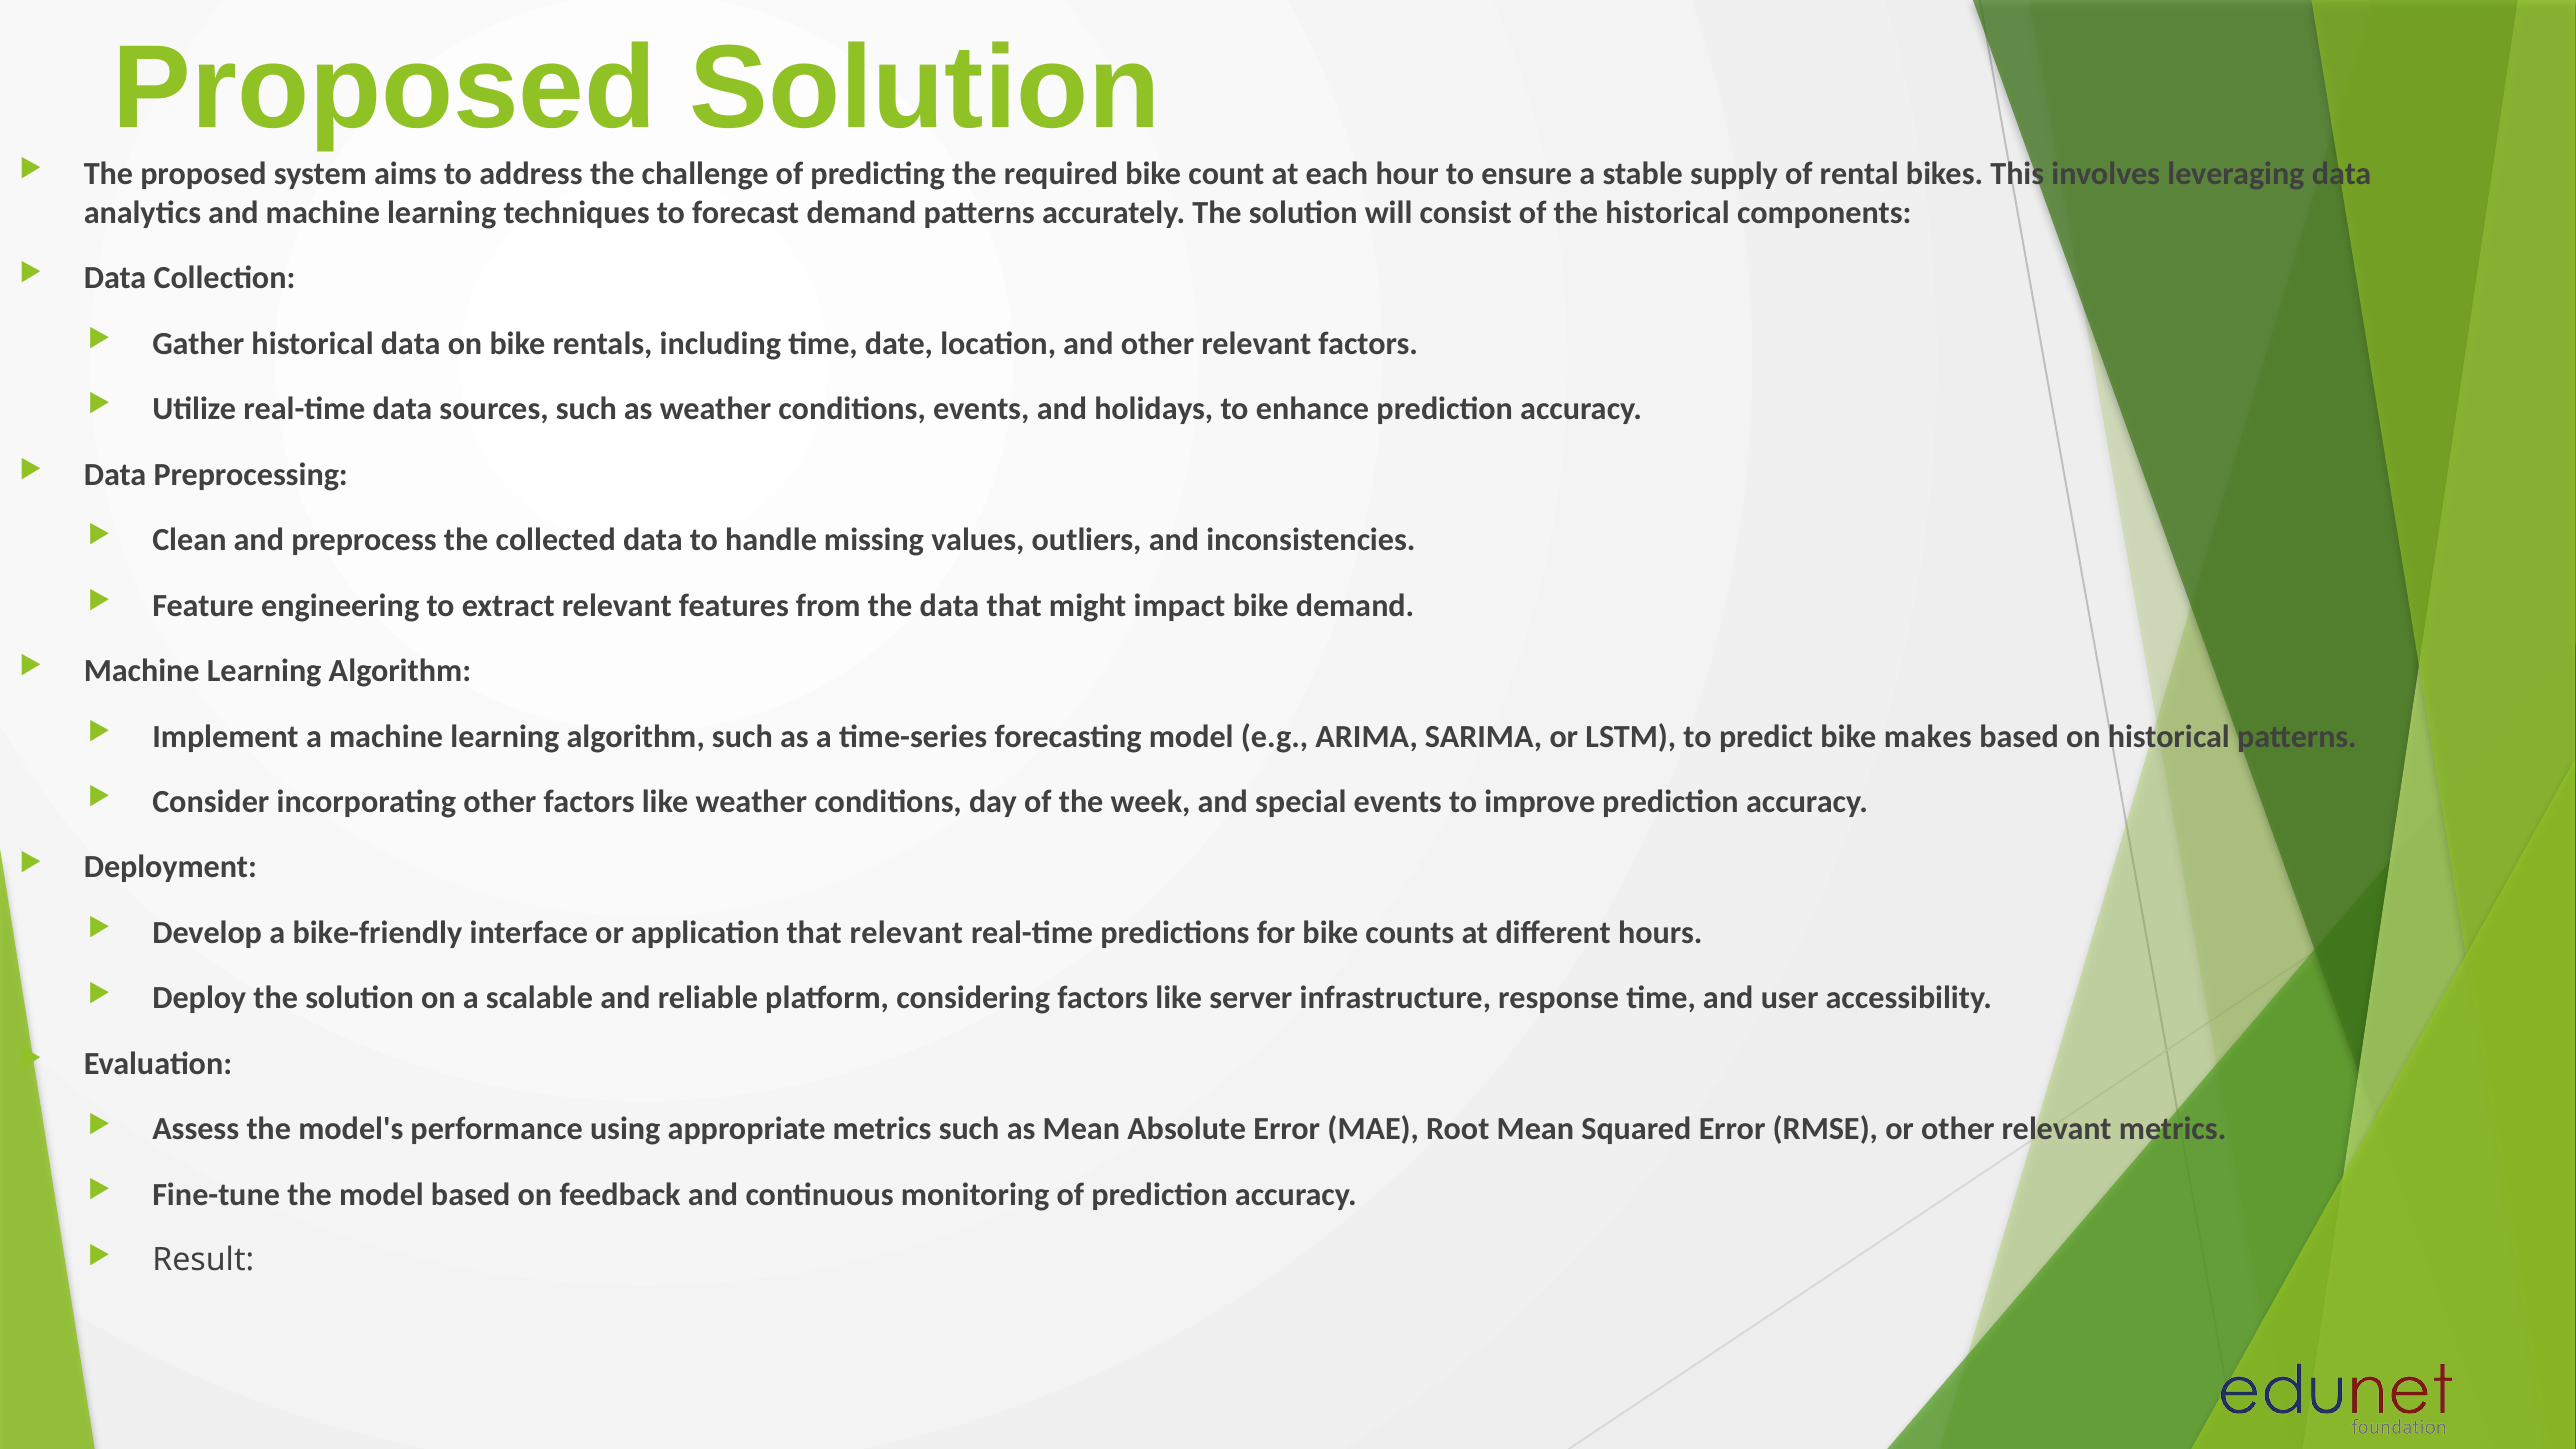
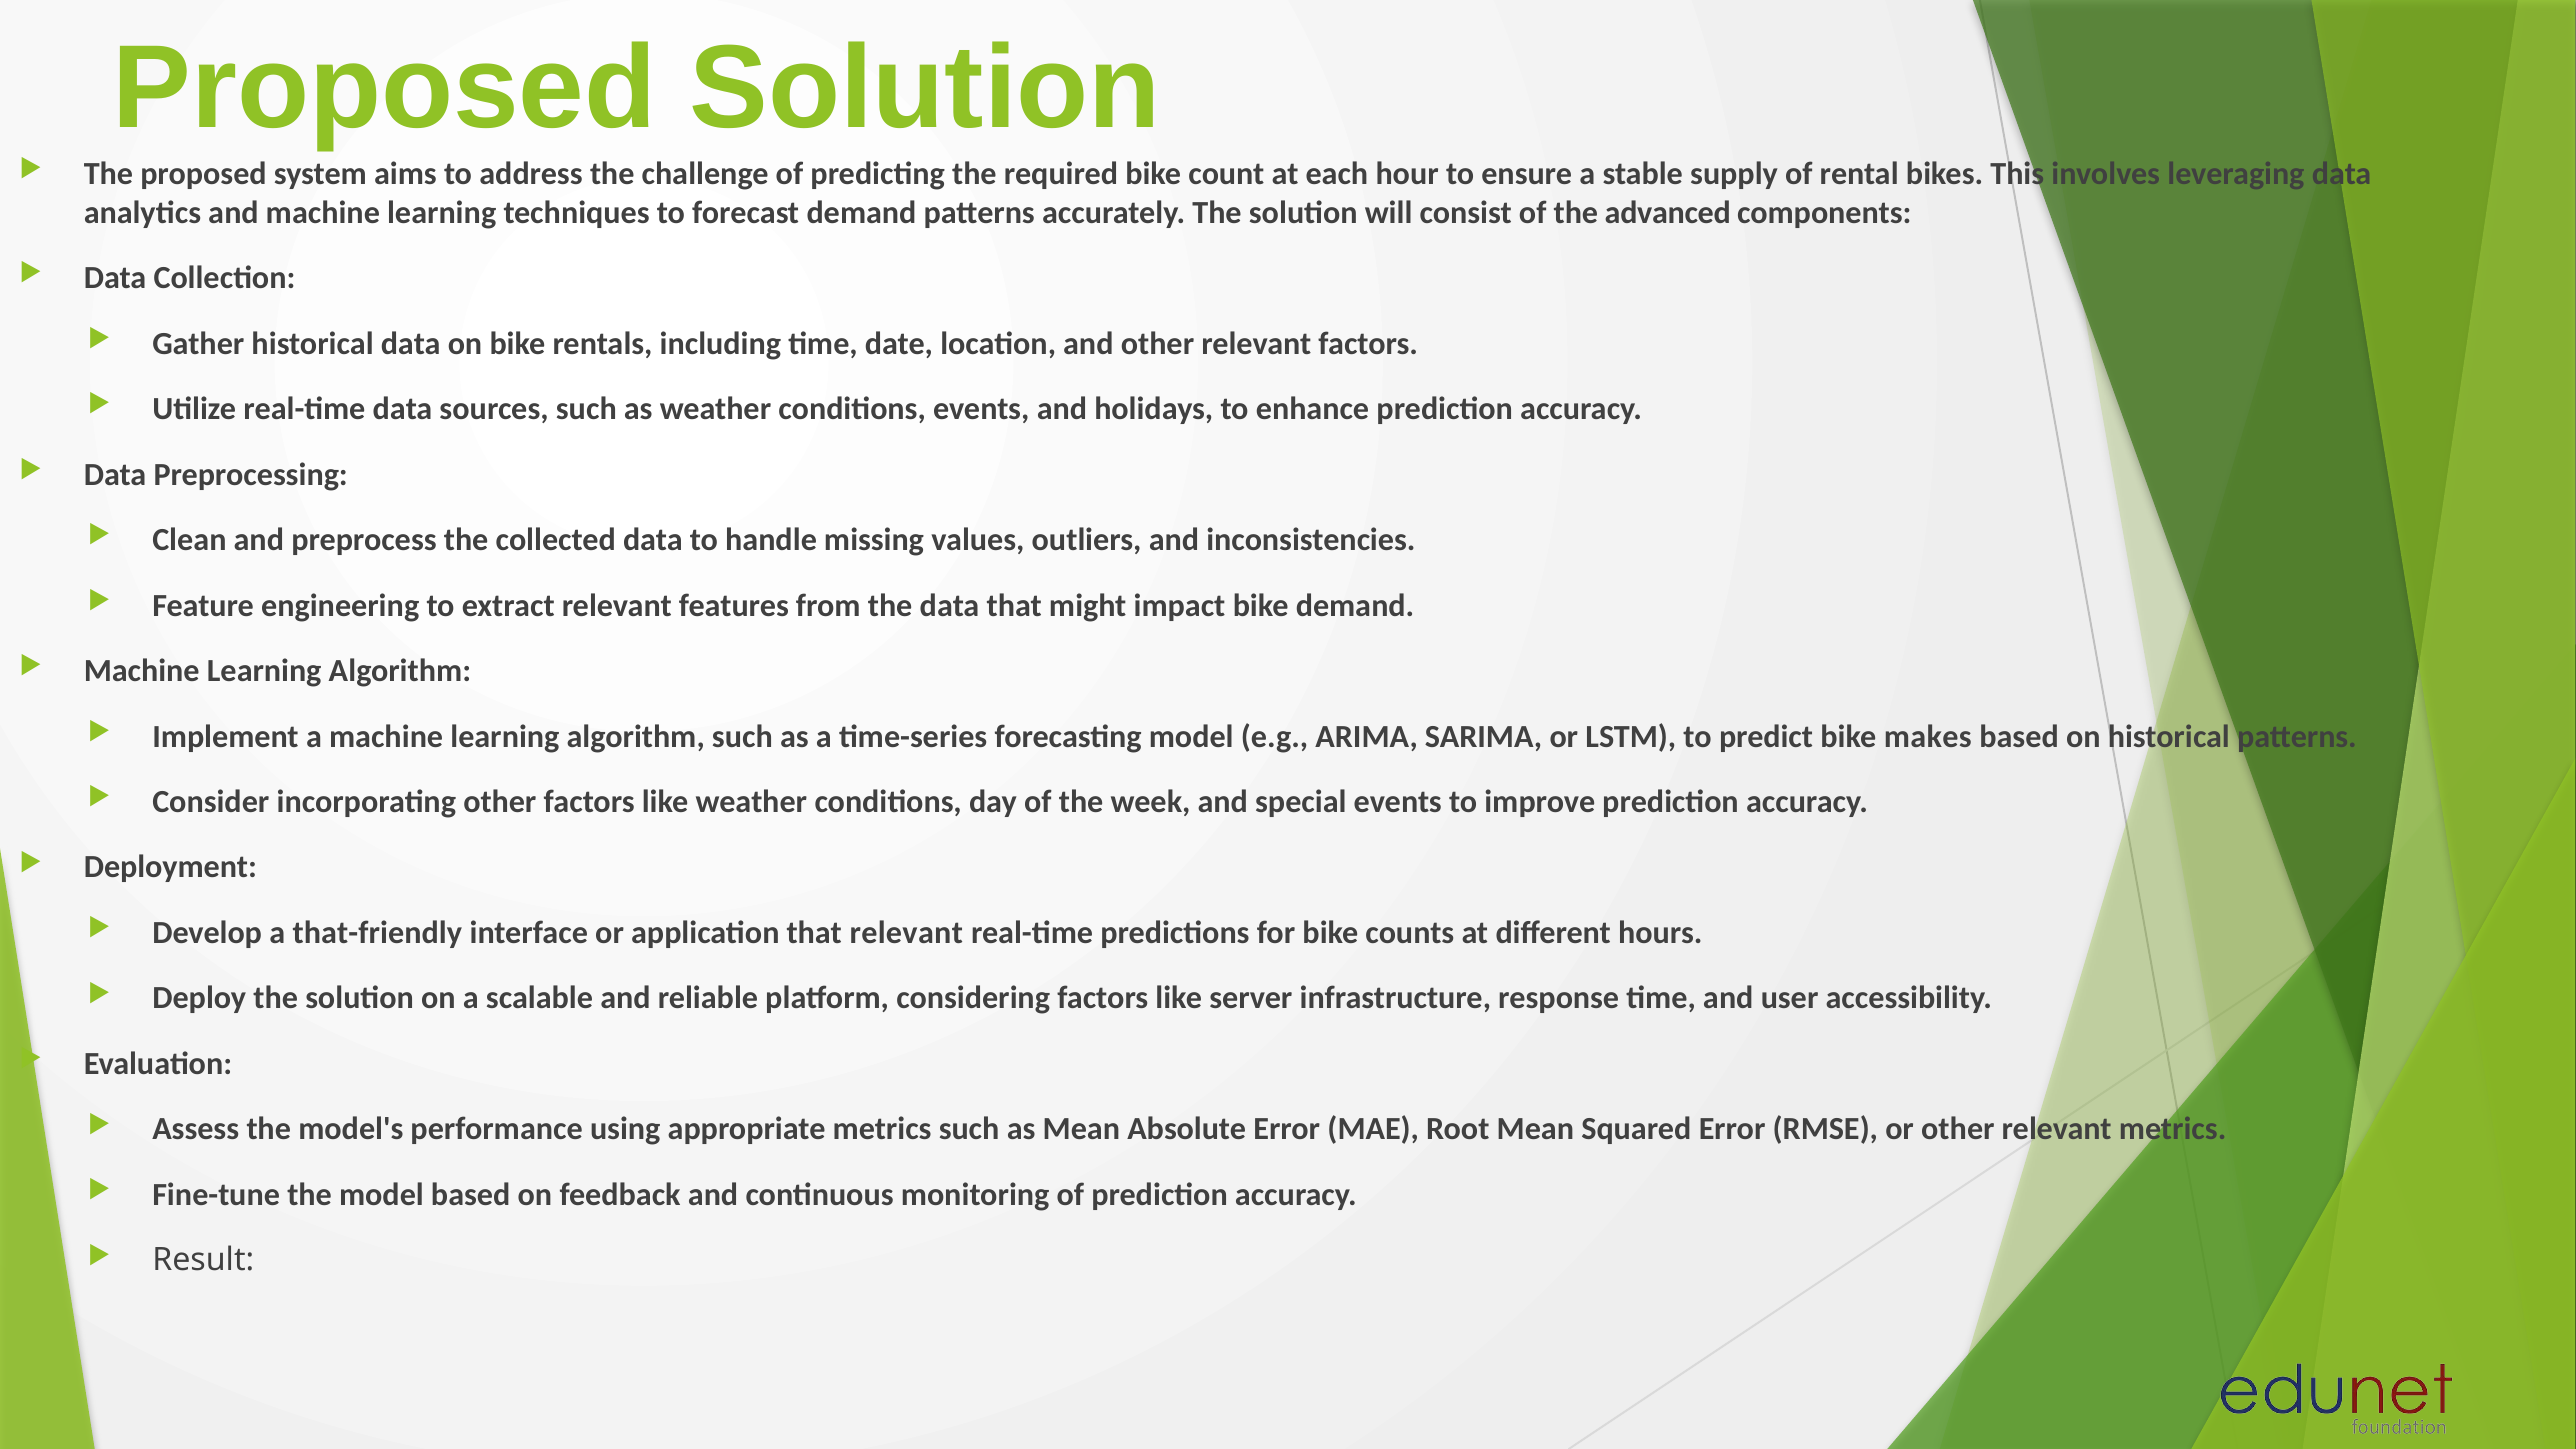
the historical: historical -> advanced
bike-friendly: bike-friendly -> that-friendly
